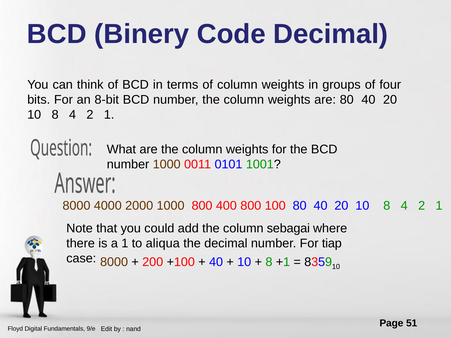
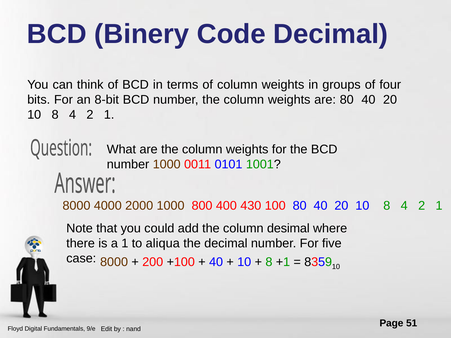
400 800: 800 -> 430
sebagai: sebagai -> desimal
tiap: tiap -> five
